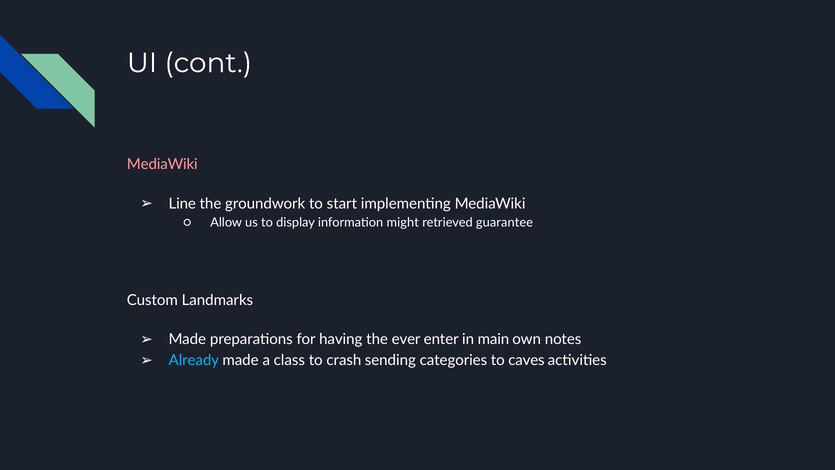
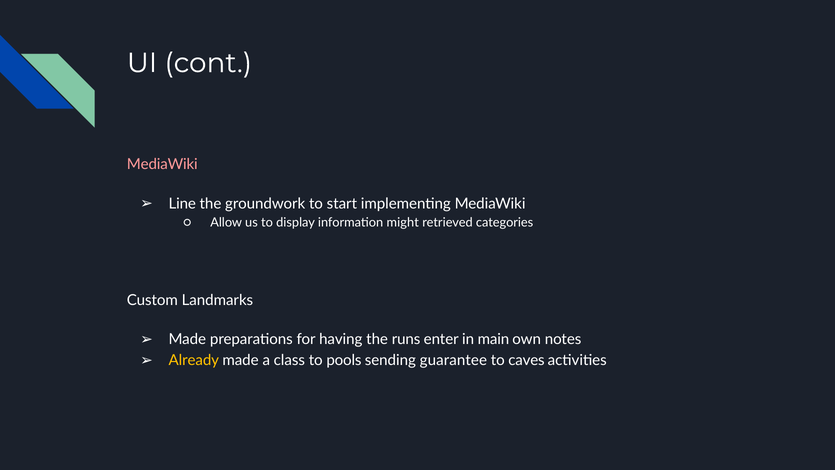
guarantee: guarantee -> categories
ever: ever -> runs
Already colour: light blue -> yellow
crash: crash -> pools
categories: categories -> guarantee
